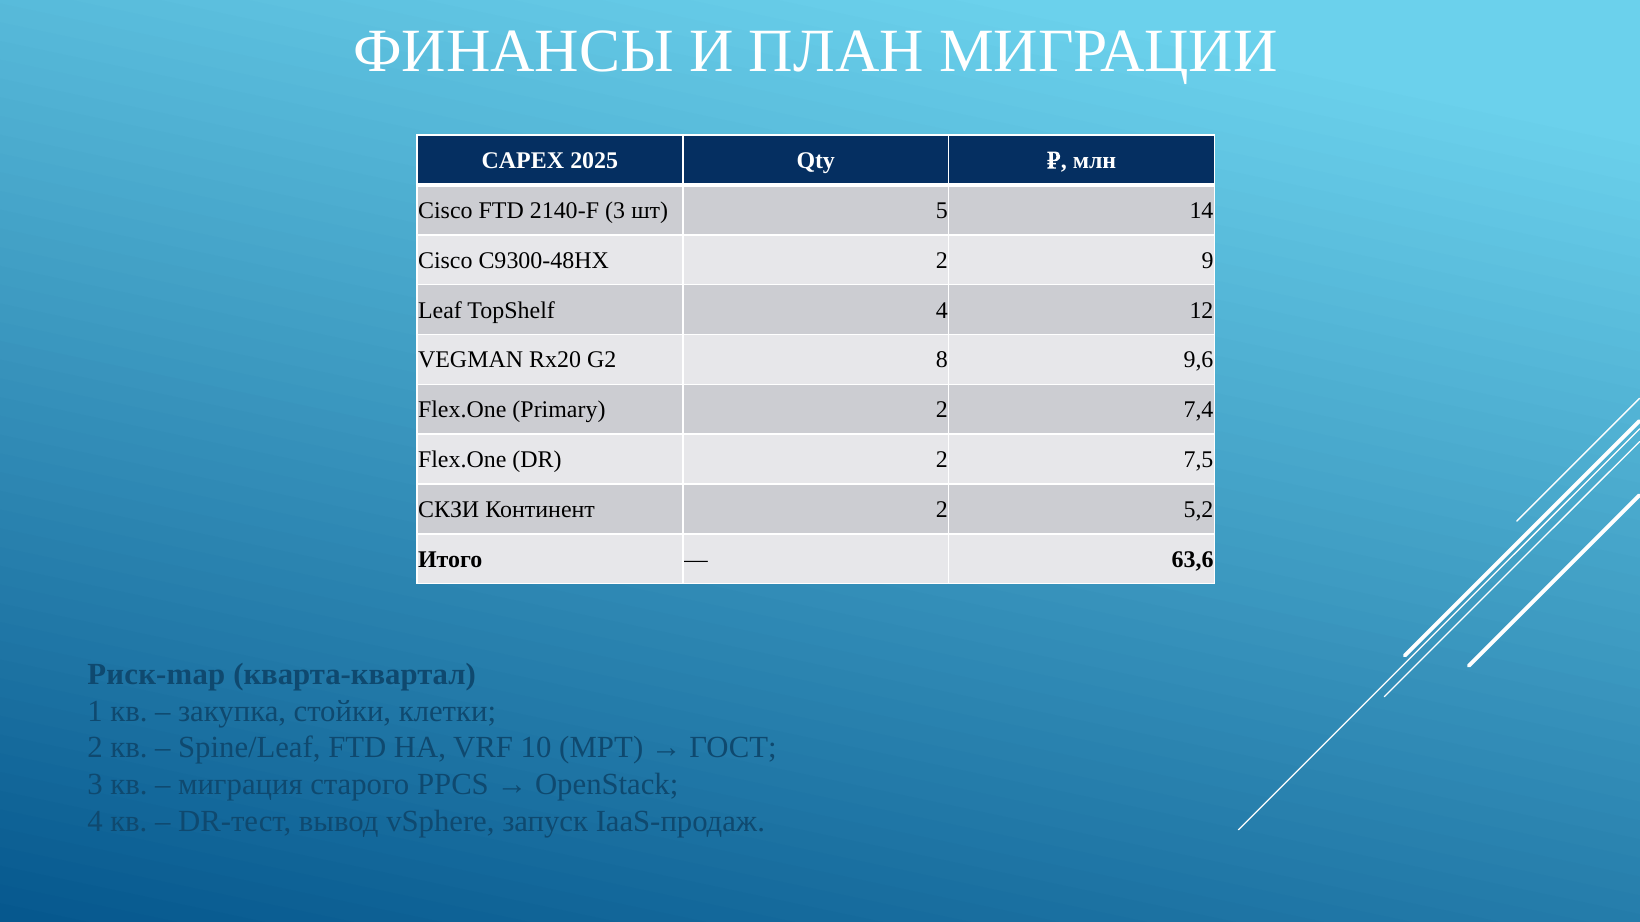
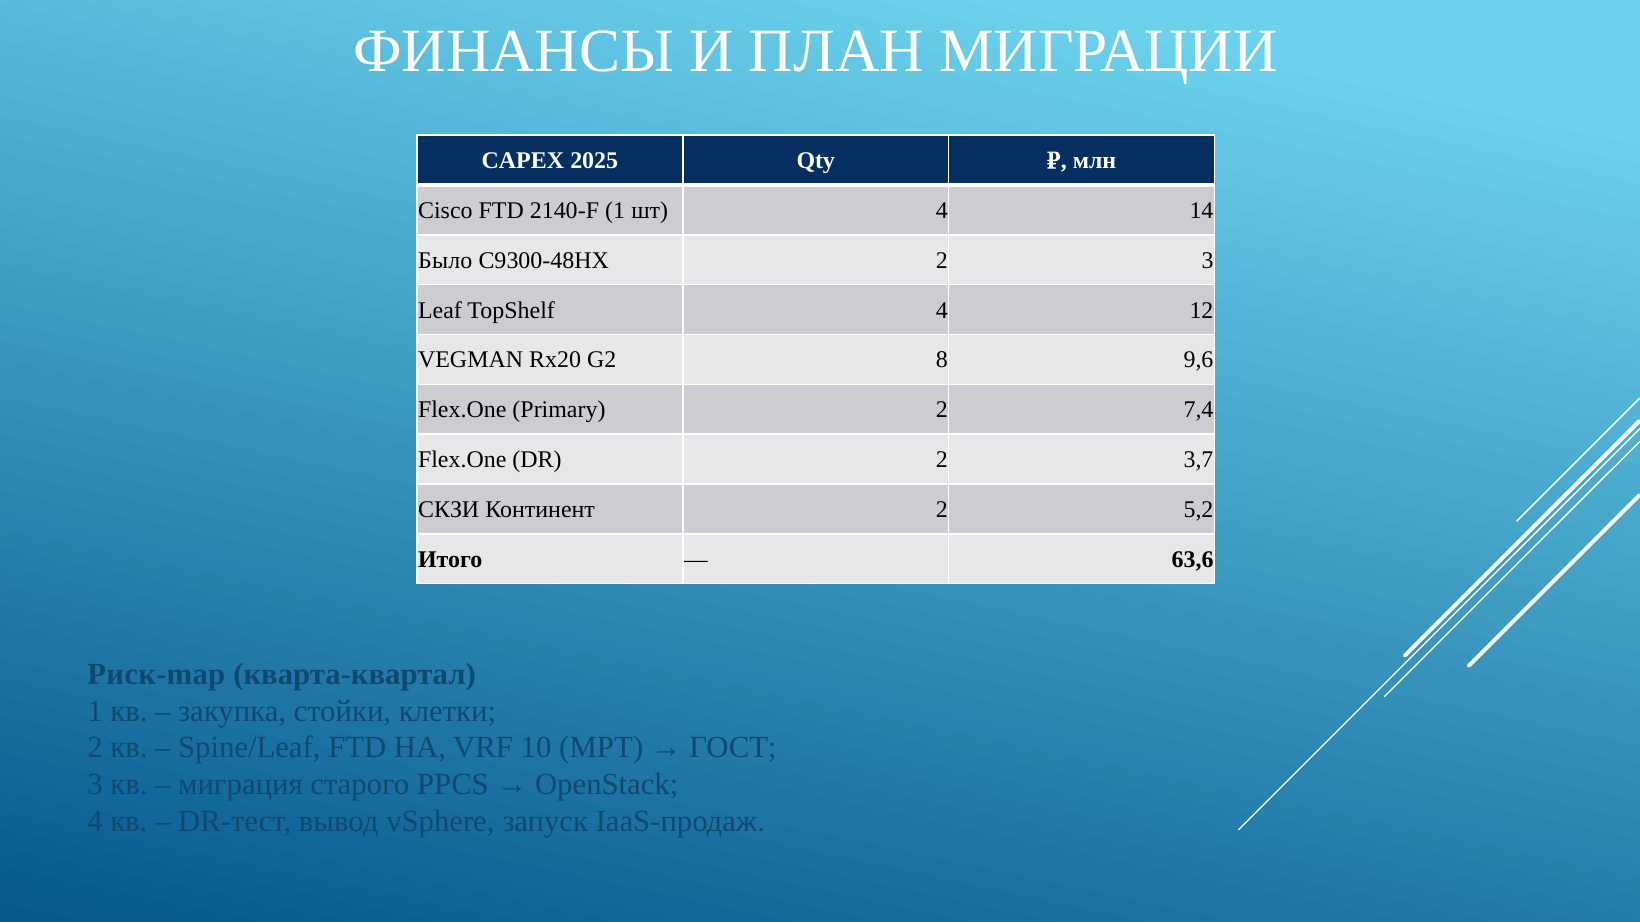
2140-F 3: 3 -> 1
шт 5: 5 -> 4
Cisco at (445, 261): Cisco -> Было
2 9: 9 -> 3
7,5: 7,5 -> 3,7
